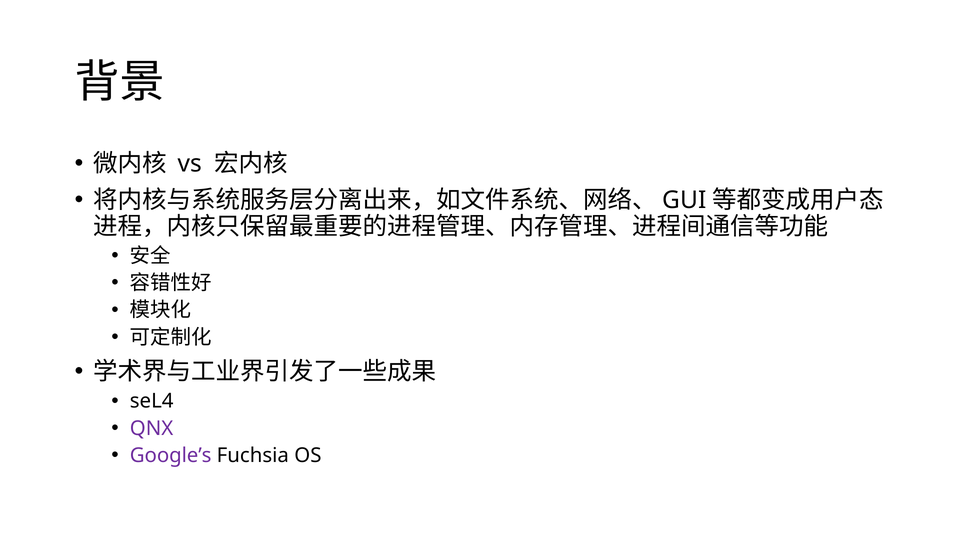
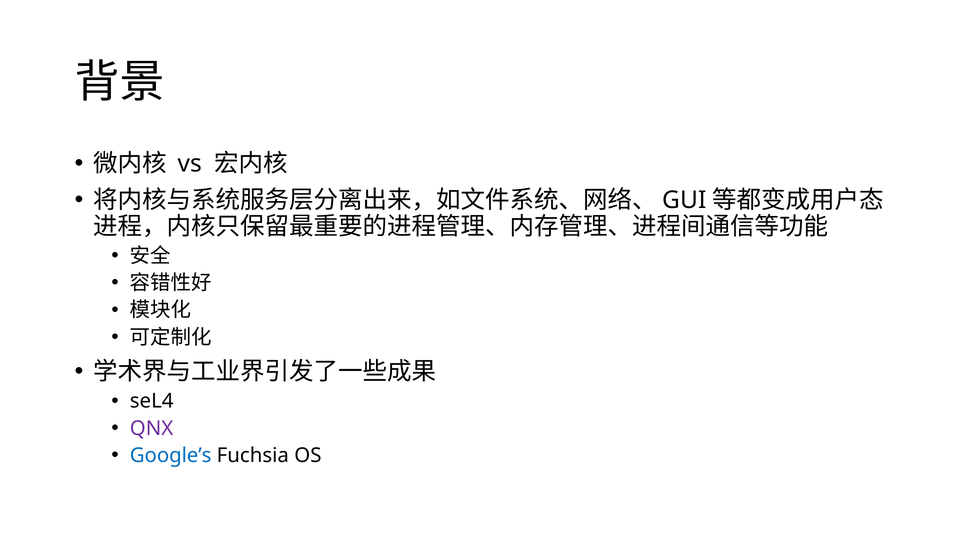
Google’s colour: purple -> blue
